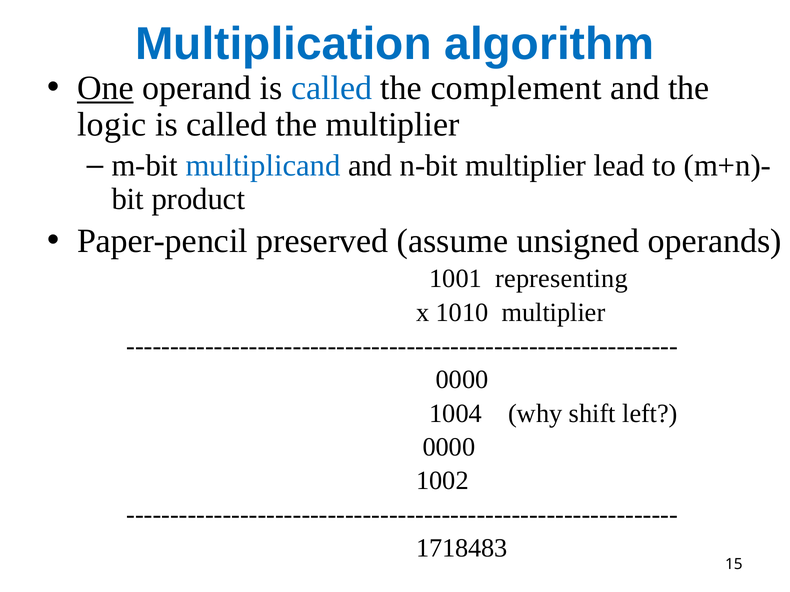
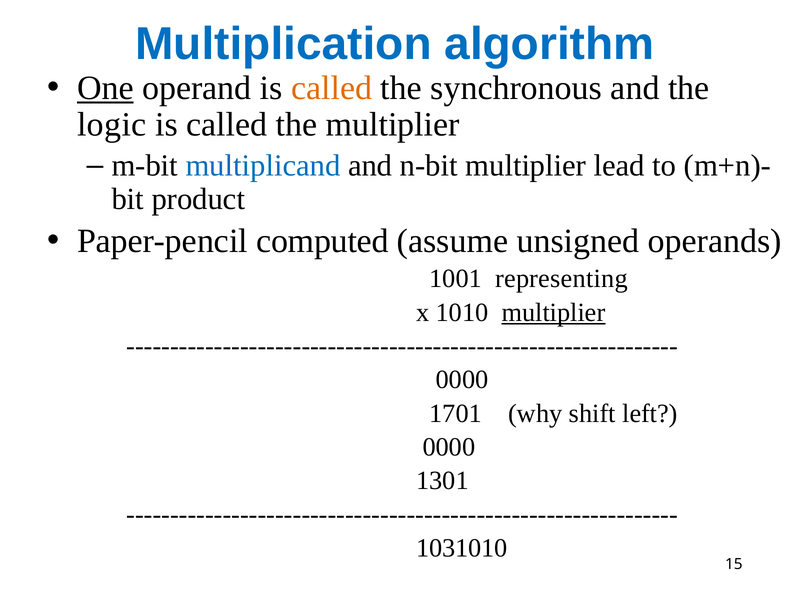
called at (332, 88) colour: blue -> orange
complement: complement -> synchronous
preserved: preserved -> computed
multiplier at (554, 313) underline: none -> present
1004: 1004 -> 1701
1002: 1002 -> 1301
1718483: 1718483 -> 1031010
